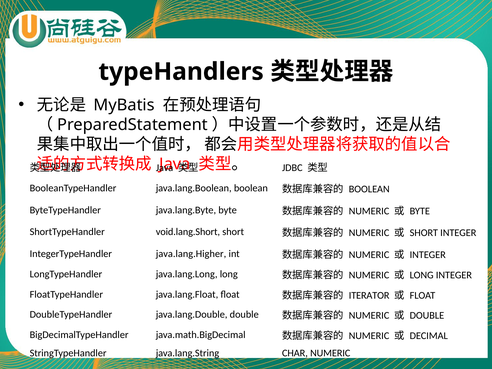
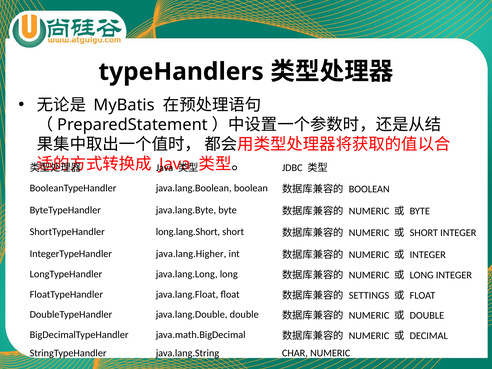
void.lang.Short: void.lang.Short -> long.lang.Short
ITERATOR: ITERATOR -> SETTINGS
